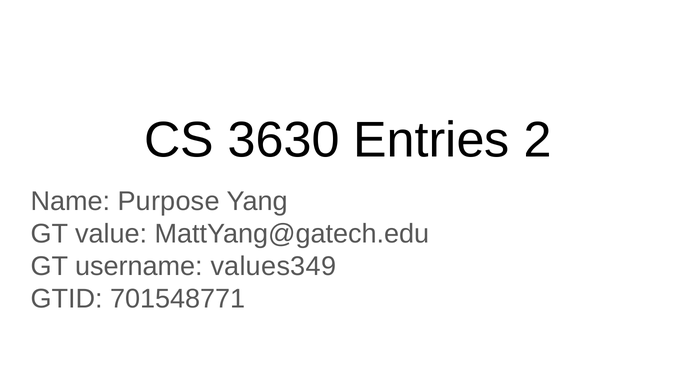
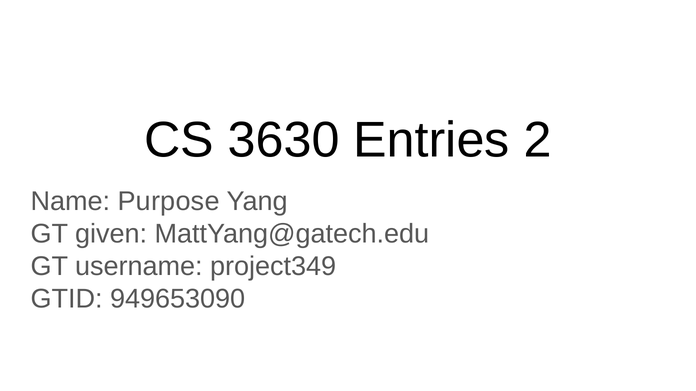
value: value -> given
values349: values349 -> project349
701548771: 701548771 -> 949653090
